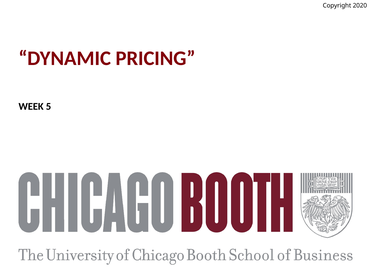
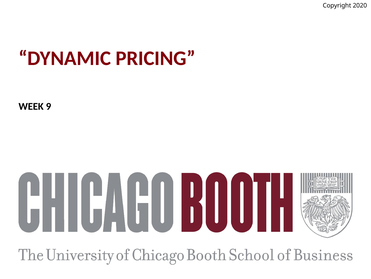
5: 5 -> 9
